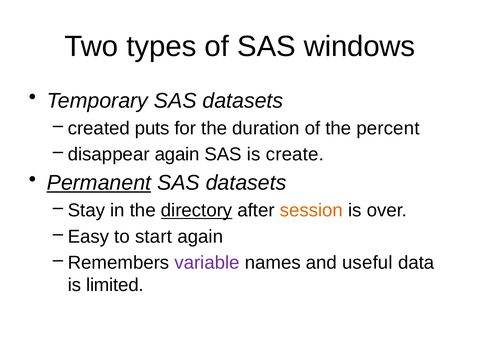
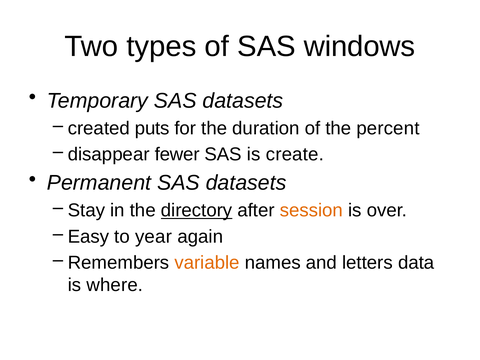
disappear again: again -> fewer
Permanent underline: present -> none
start: start -> year
variable colour: purple -> orange
useful: useful -> letters
limited: limited -> where
